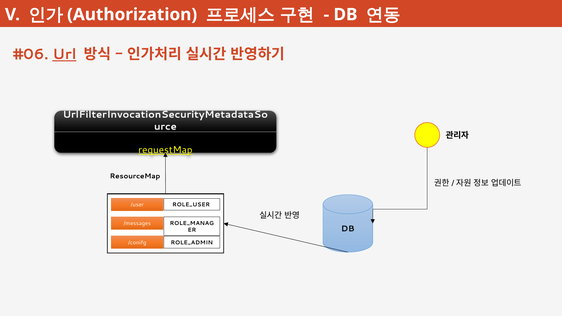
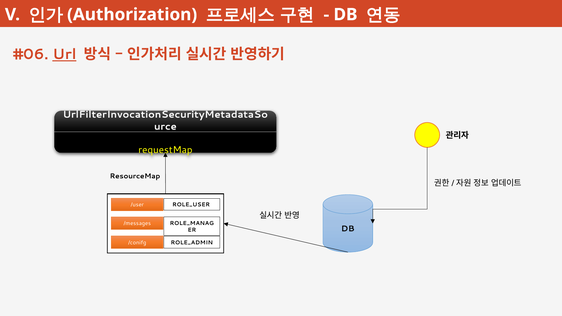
requestMap underline: present -> none
